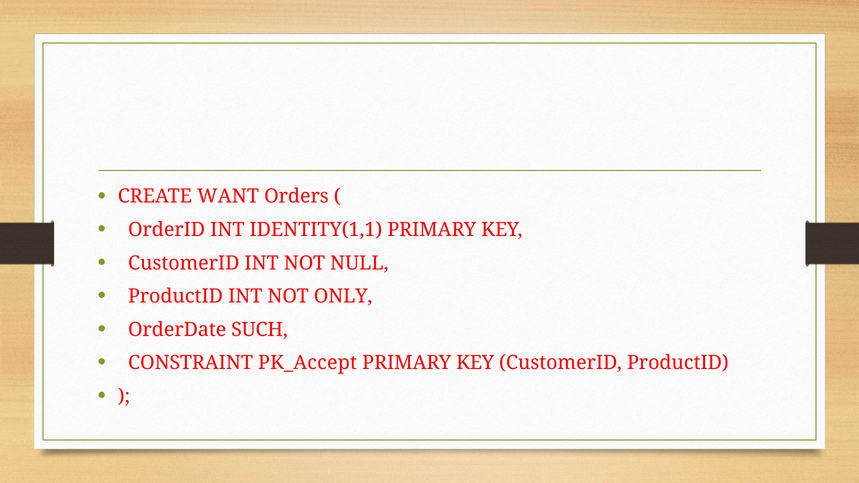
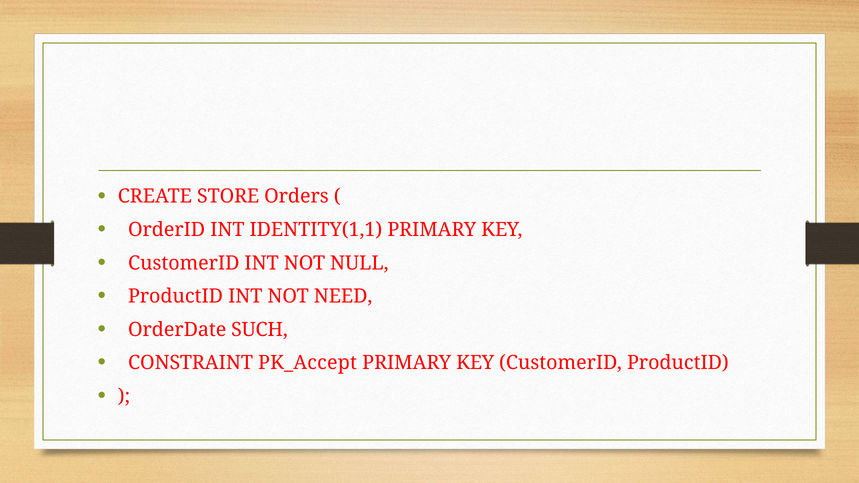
WANT: WANT -> STORE
ONLY: ONLY -> NEED
